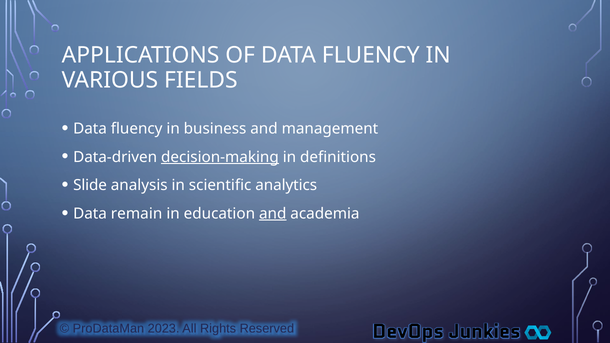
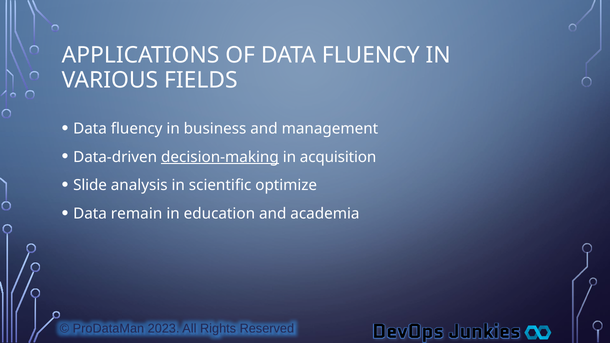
definitions: definitions -> acquisition
analytics: analytics -> optimize
and at (273, 214) underline: present -> none
